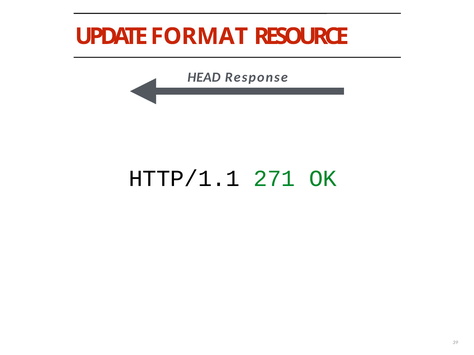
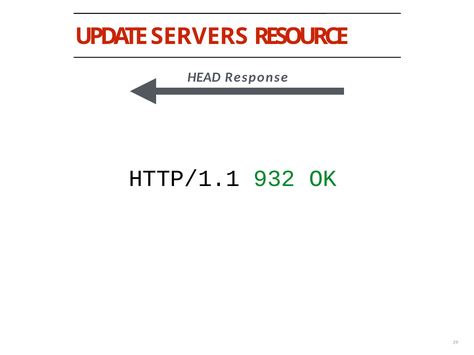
FORMAT: FORMAT -> SERVERS
271: 271 -> 932
